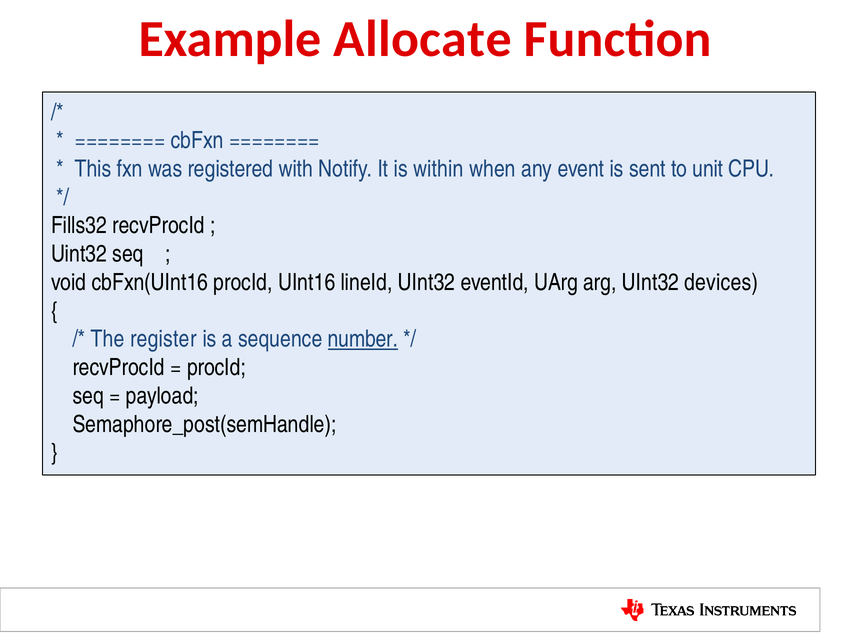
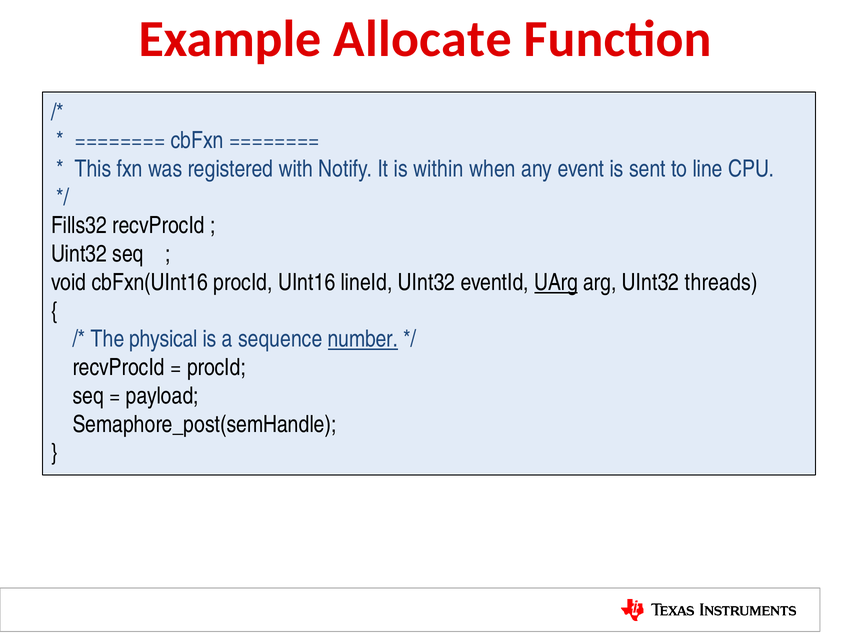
unit: unit -> line
UArg underline: none -> present
devices: devices -> threads
register: register -> physical
